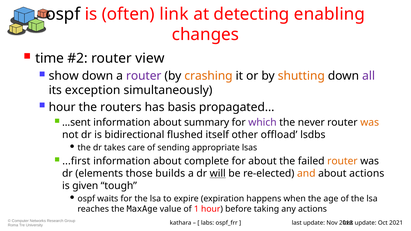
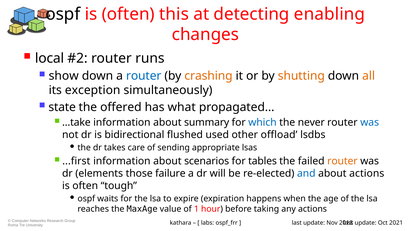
link: link -> this
time: time -> local
view: view -> runs
router at (144, 76) colour: purple -> blue
all colour: purple -> orange
hour at (62, 107): hour -> state
routers: routers -> offered
basis: basis -> what
...sent: ...sent -> ...take
which colour: purple -> blue
was at (370, 123) colour: orange -> blue
itself: itself -> used
complete: complete -> scenarios
for about: about -> tables
builds: builds -> failure
will underline: present -> none
and colour: orange -> blue
given at (85, 186): given -> often
